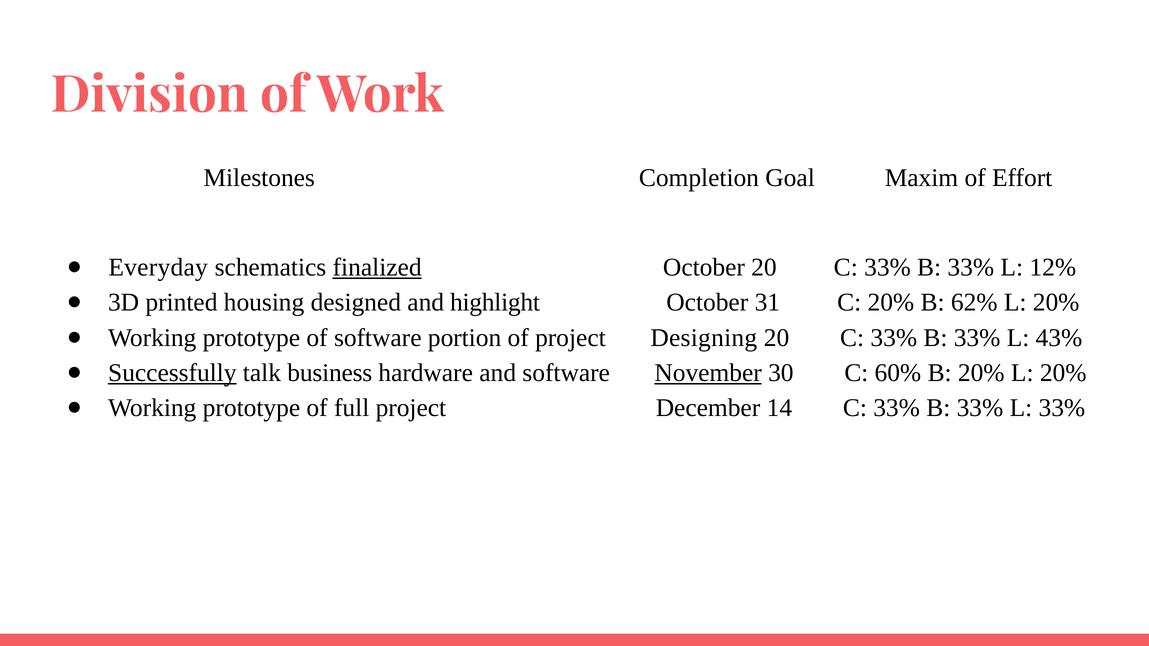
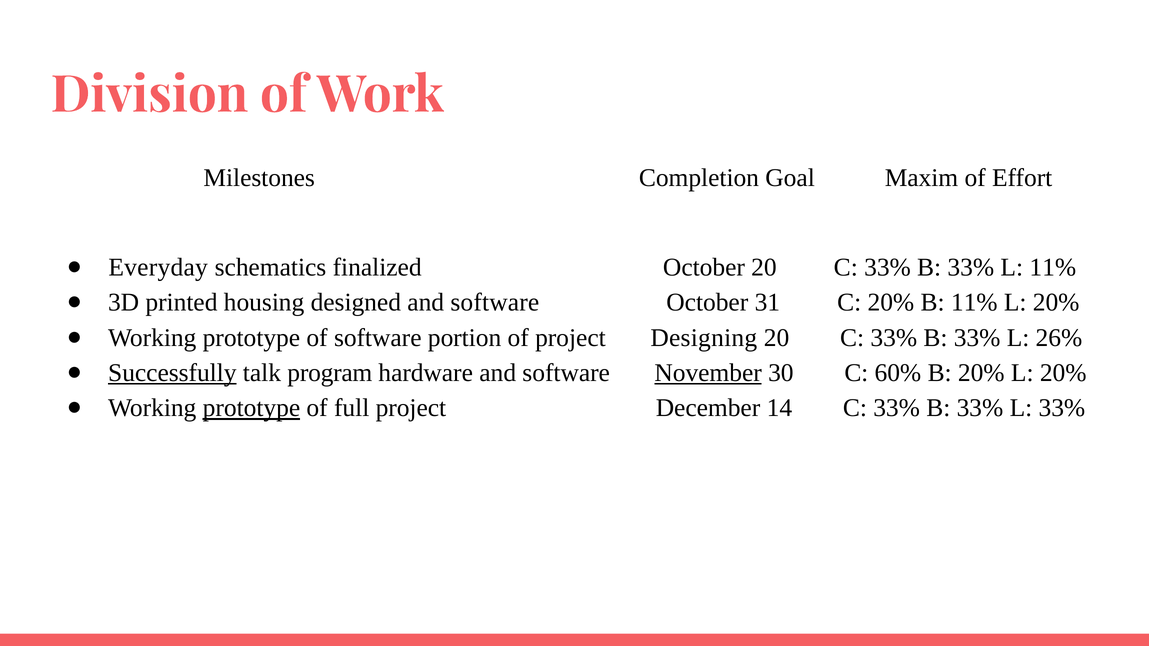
finalized underline: present -> none
L 12%: 12% -> 11%
designed and highlight: highlight -> software
B 62%: 62% -> 11%
43%: 43% -> 26%
business: business -> program
prototype at (251, 408) underline: none -> present
